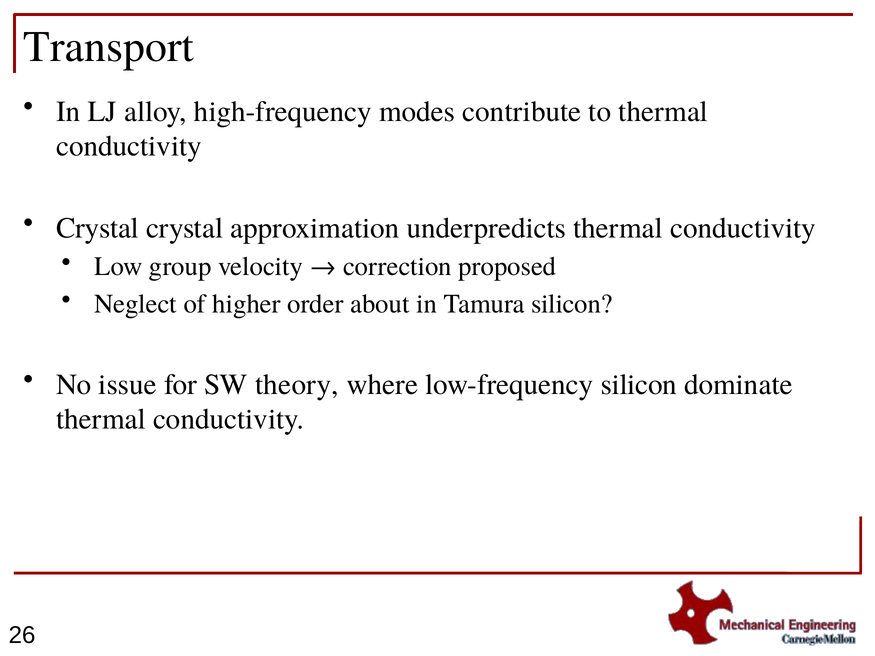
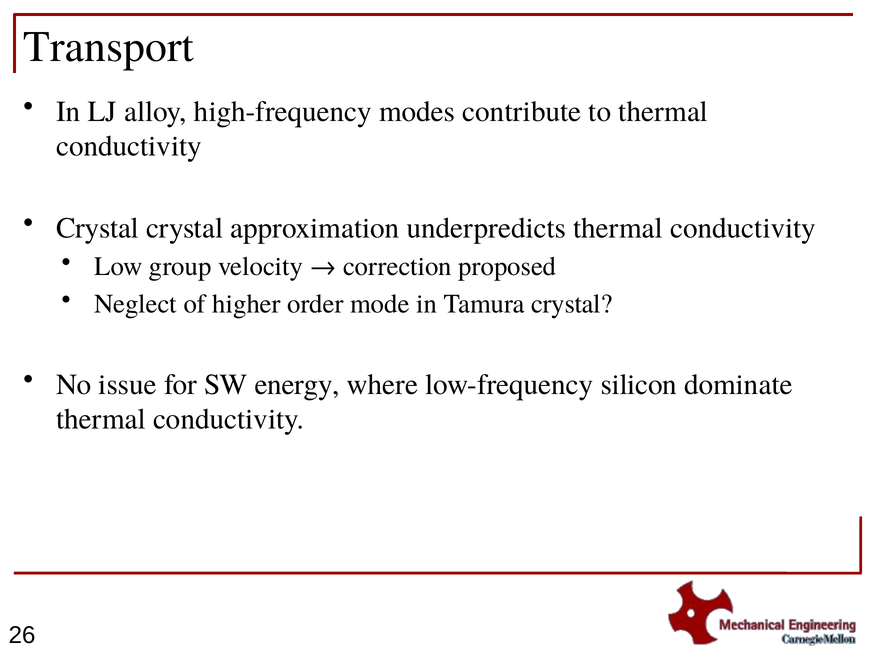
about: about -> mode
Tamura silicon: silicon -> crystal
theory: theory -> energy
